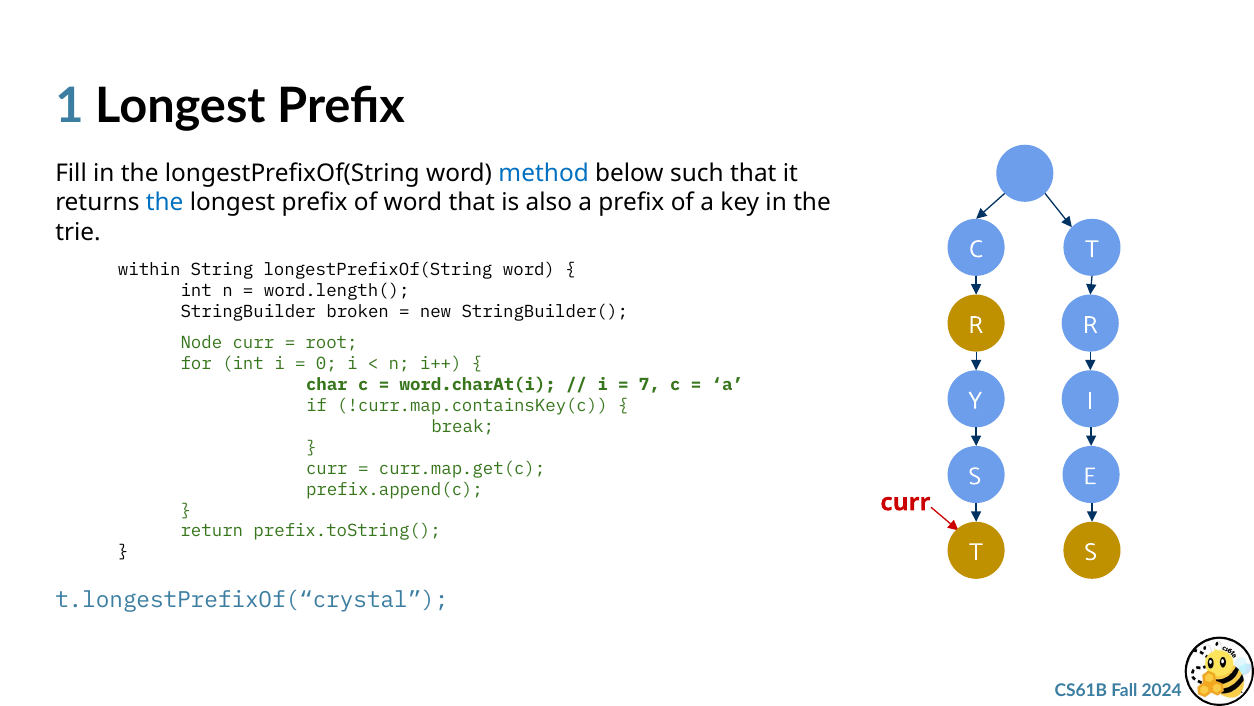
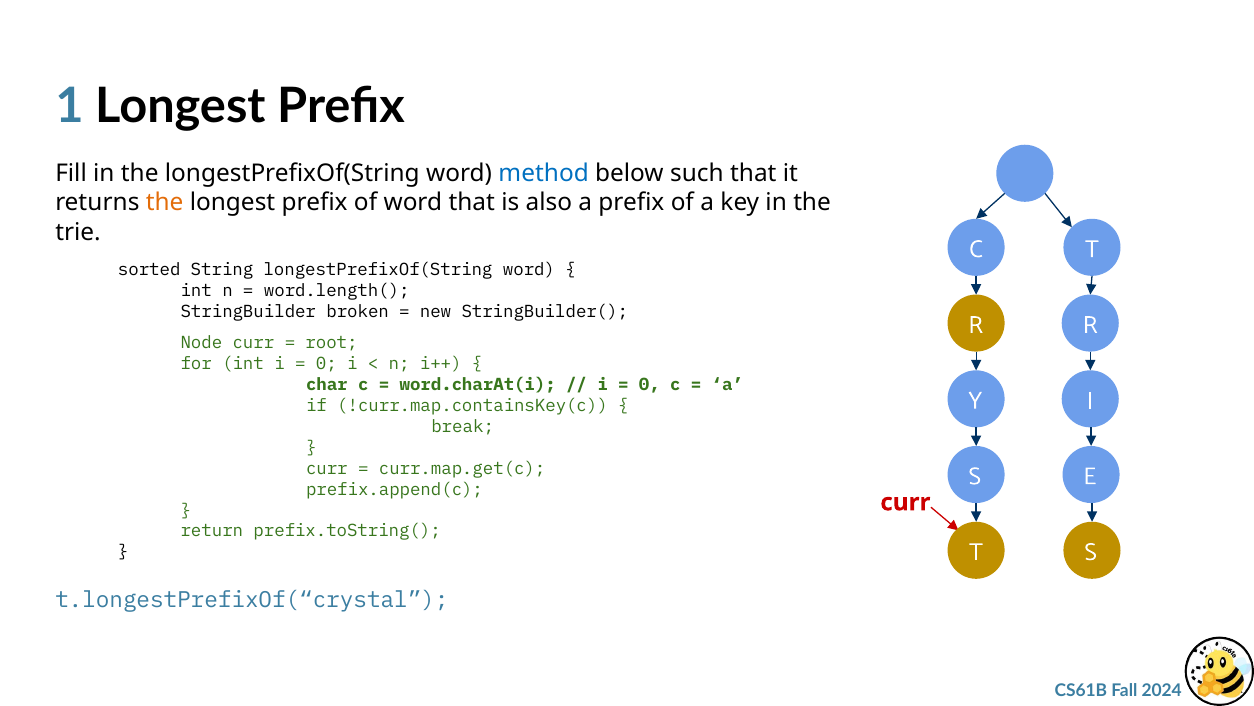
the at (165, 203) colour: blue -> orange
within: within -> sorted
7 at (649, 384): 7 -> 0
